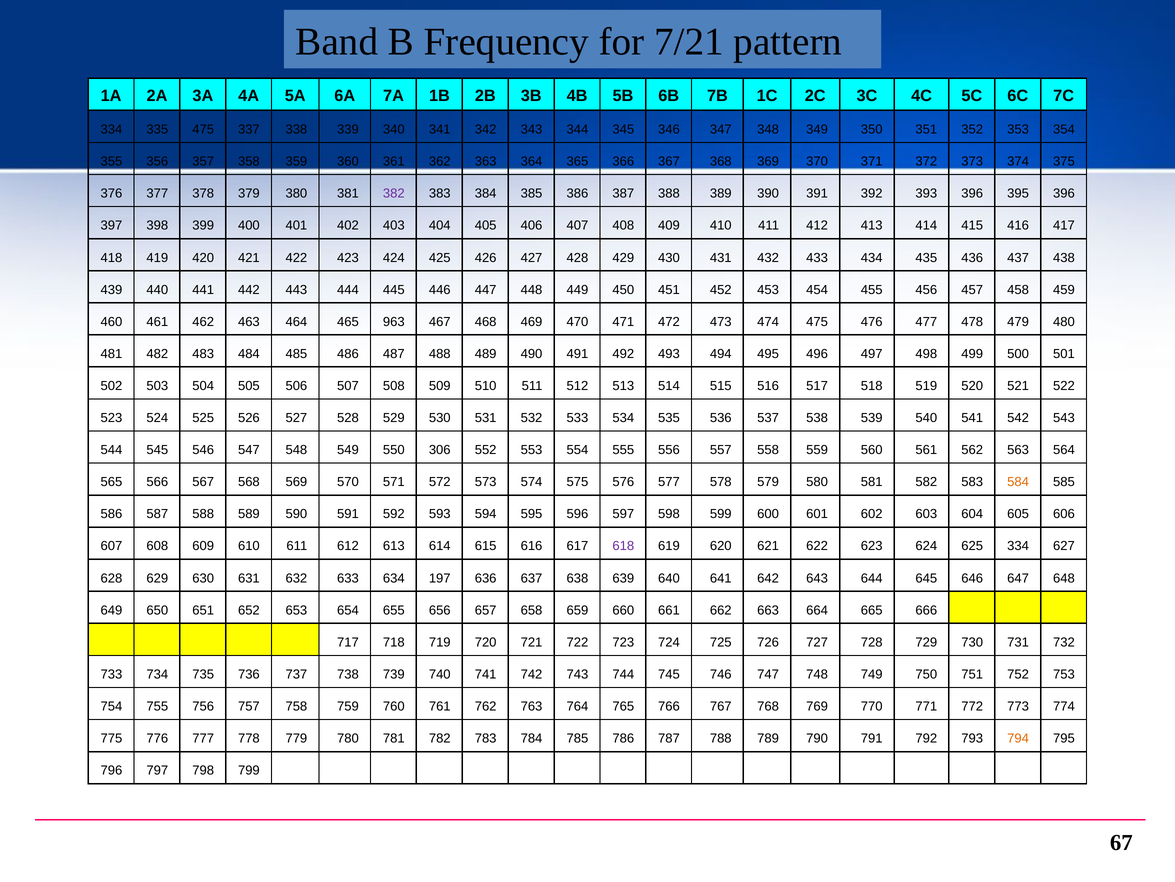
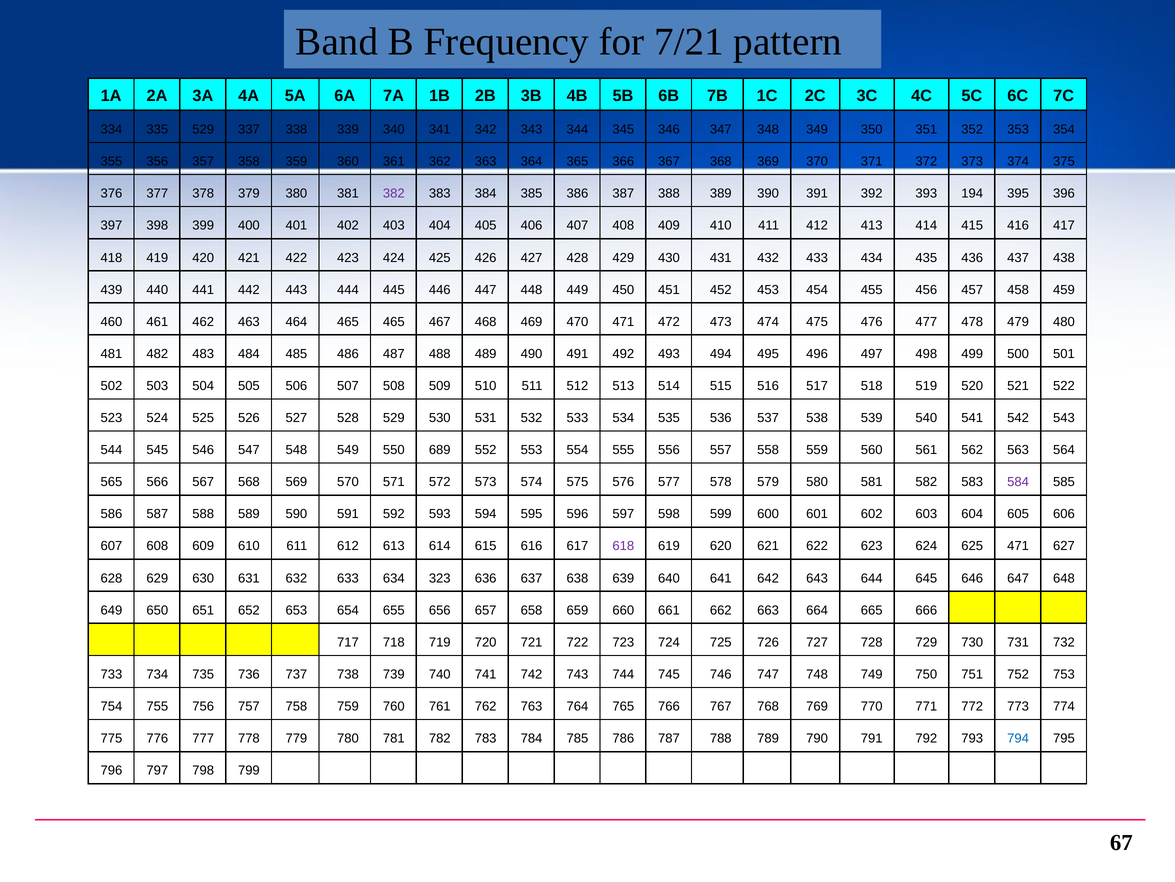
335 475: 475 -> 529
393 396: 396 -> 194
465 963: 963 -> 465
306: 306 -> 689
584 colour: orange -> purple
625 334: 334 -> 471
197: 197 -> 323
794 colour: orange -> blue
